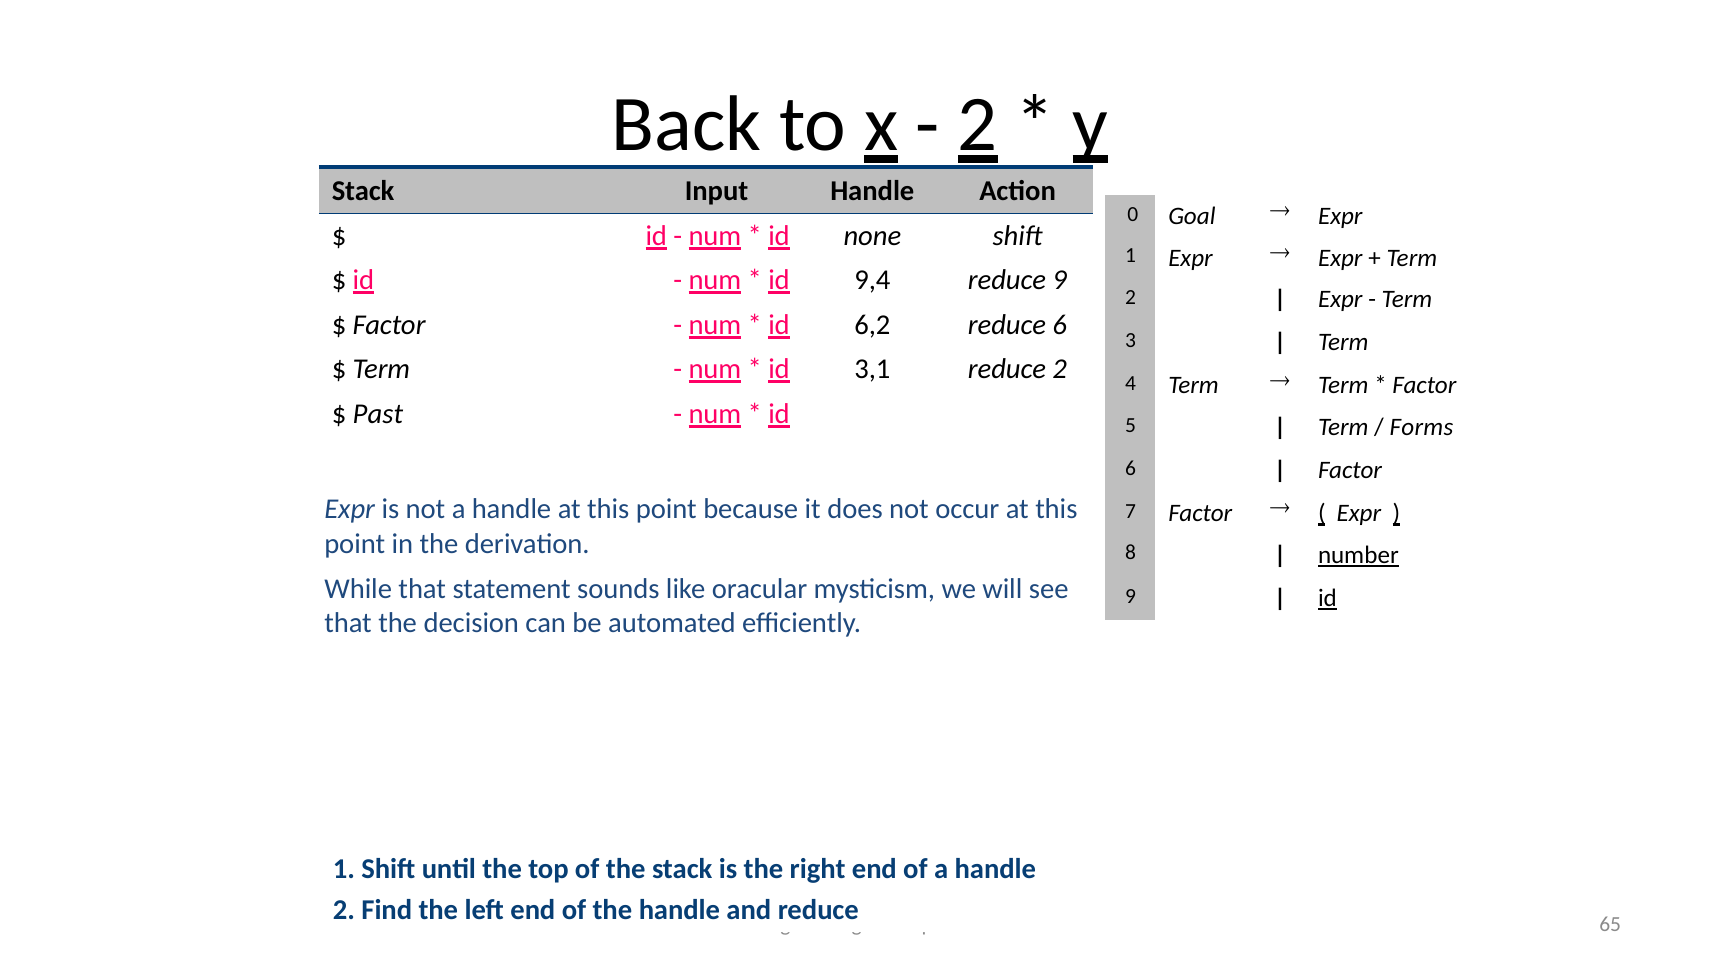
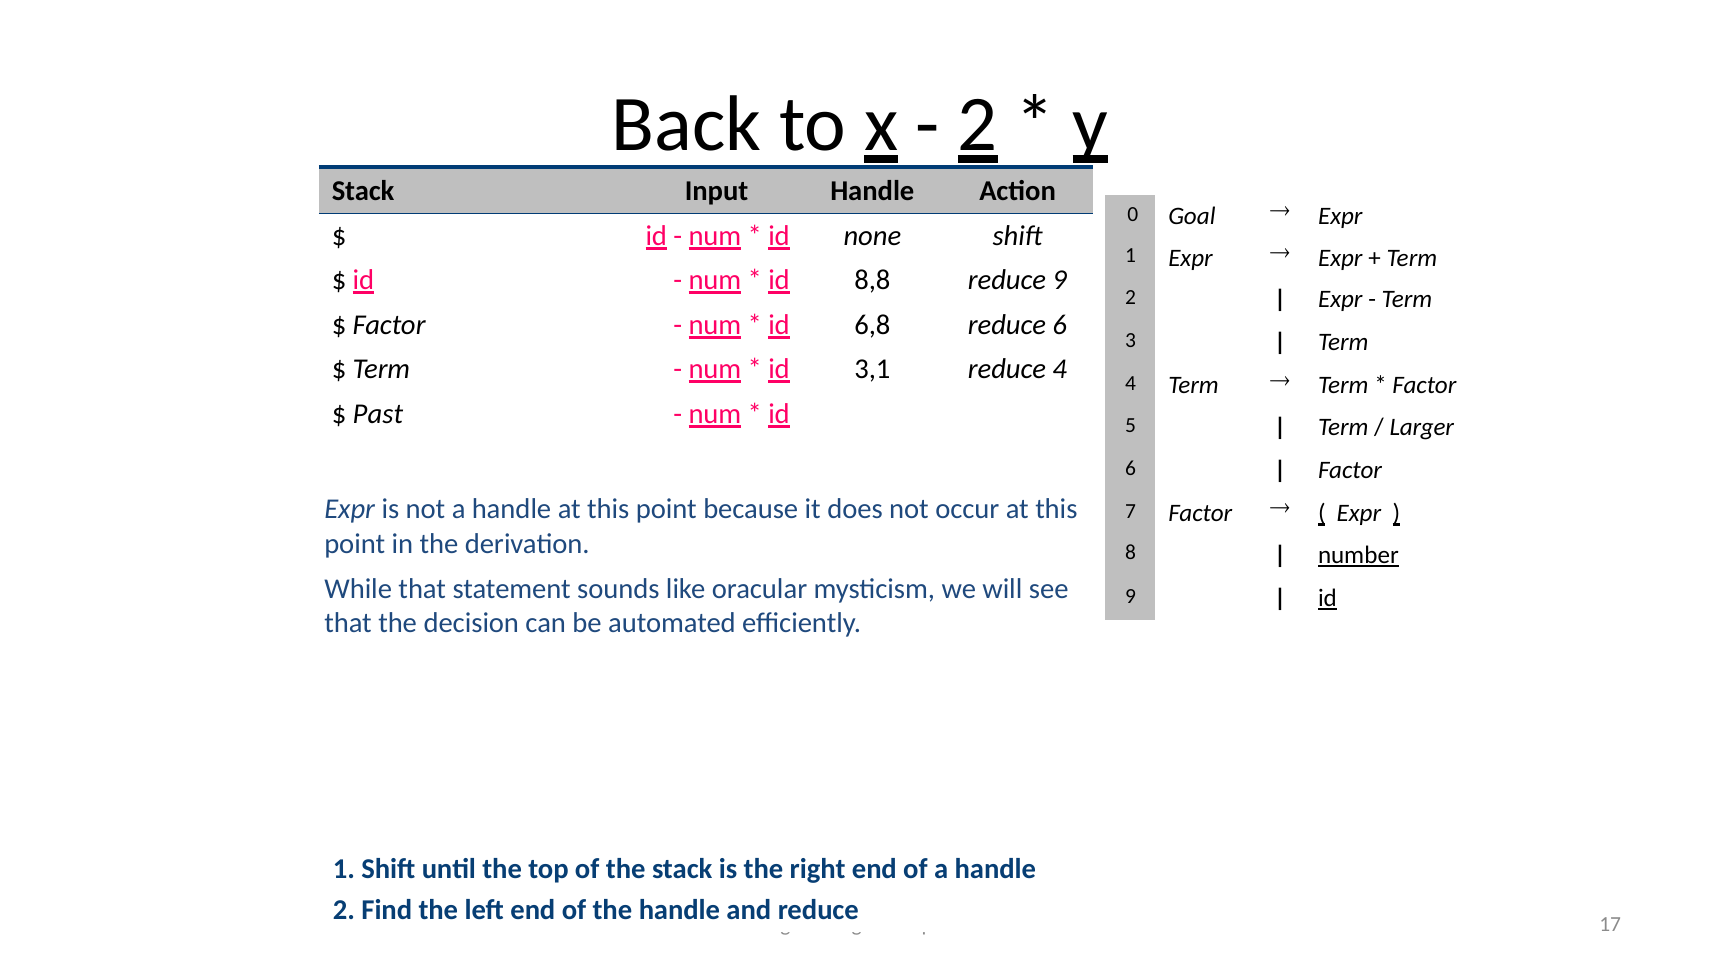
9,4: 9,4 -> 8,8
6,2: 6,2 -> 6,8
reduce 2: 2 -> 4
Forms: Forms -> Larger
65: 65 -> 17
